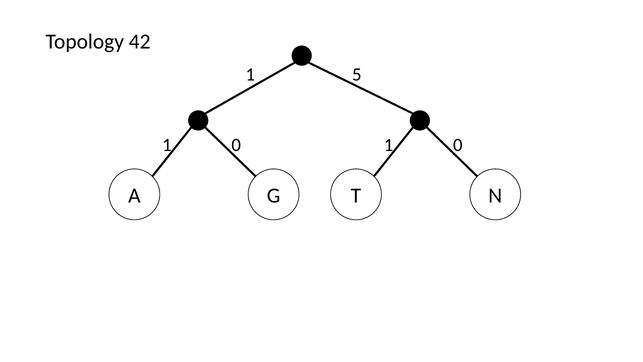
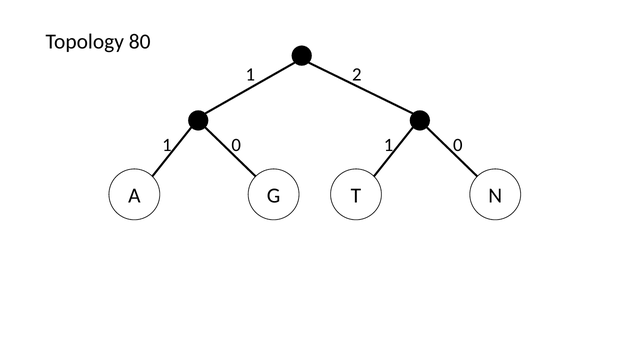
42: 42 -> 80
5: 5 -> 2
